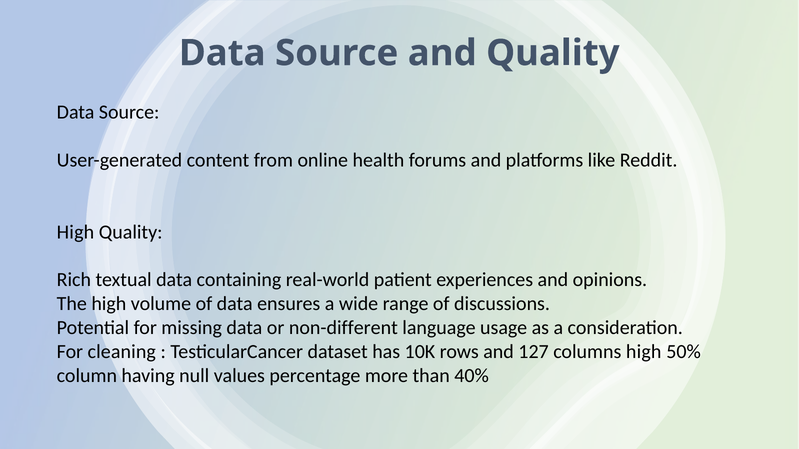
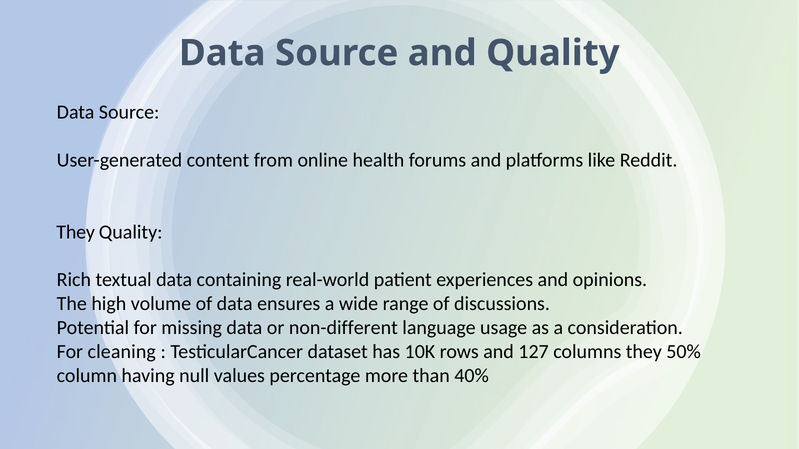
High at (75, 232): High -> They
columns high: high -> they
